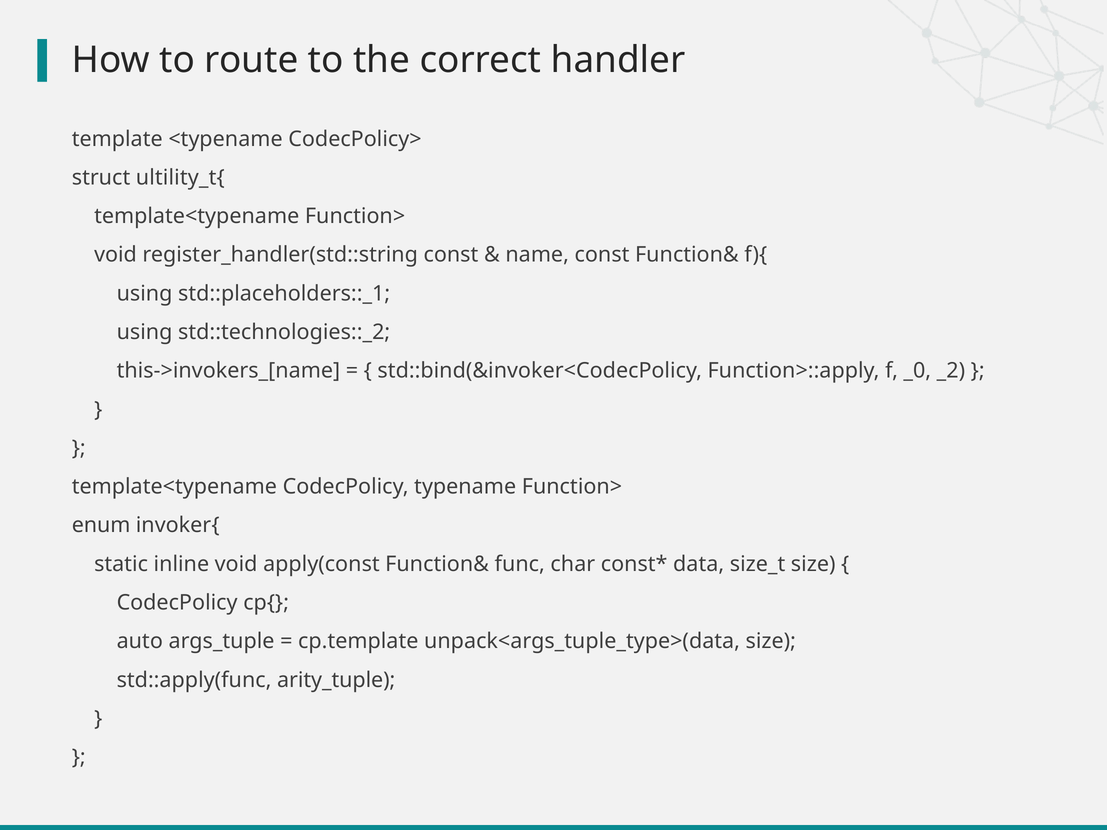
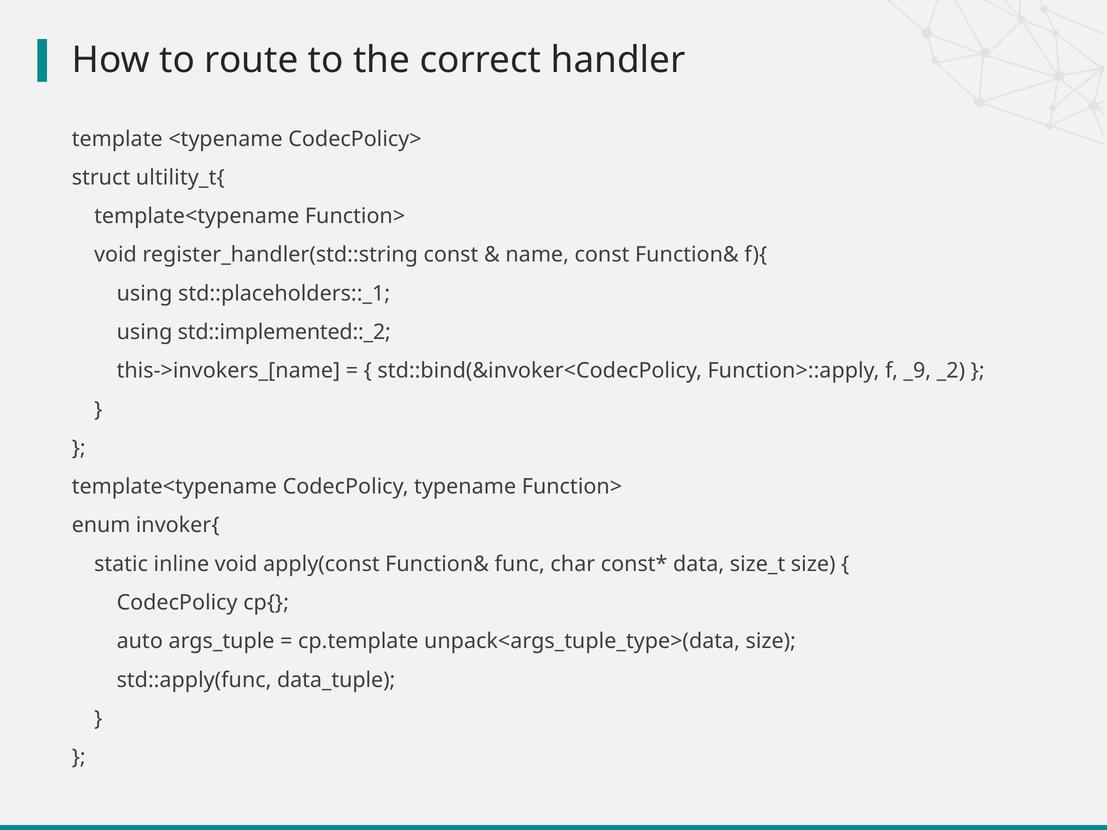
std::technologies::_2: std::technologies::_2 -> std::implemented::_2
_0: _0 -> _9
arity_tuple: arity_tuple -> data_tuple
